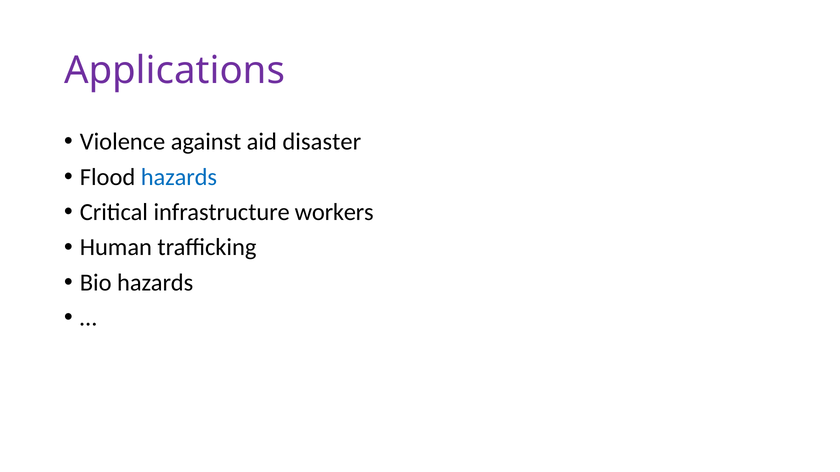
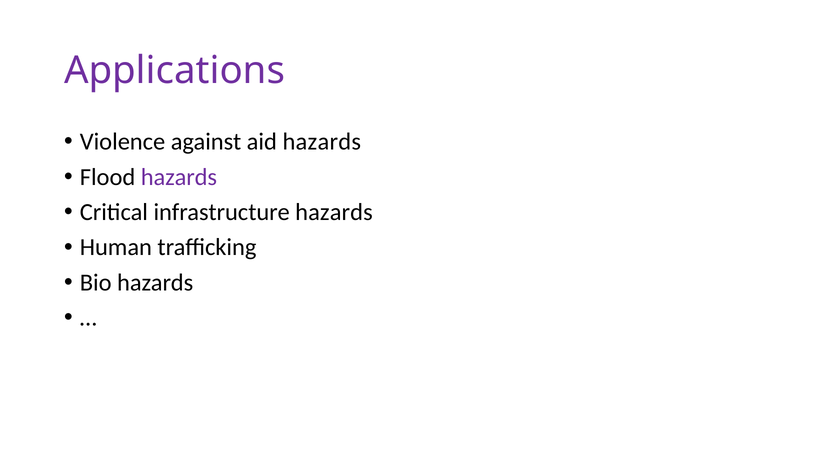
aid disaster: disaster -> hazards
hazards at (179, 177) colour: blue -> purple
infrastructure workers: workers -> hazards
